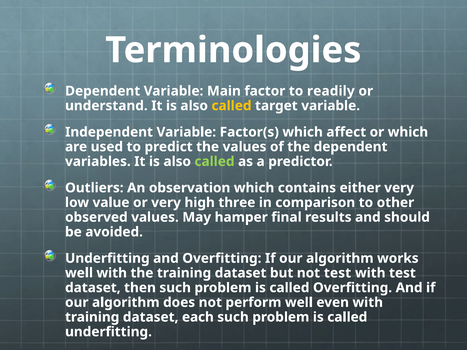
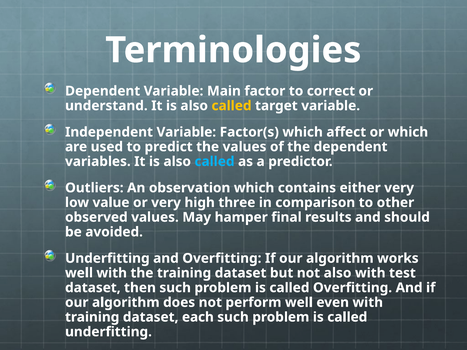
readily: readily -> correct
called at (214, 162) colour: light green -> light blue
not test: test -> also
